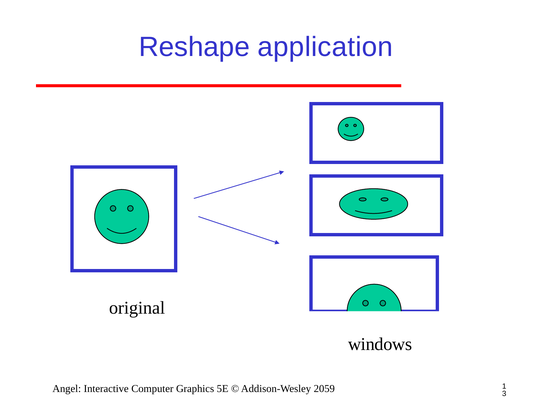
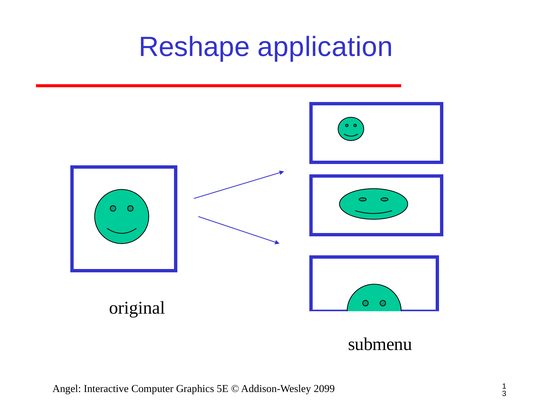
windows: windows -> submenu
2059: 2059 -> 2099
